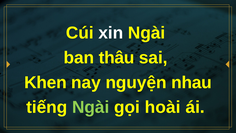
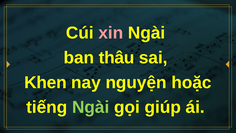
xin colour: white -> pink
nhau: nhau -> hoặc
hoài: hoài -> giúp
